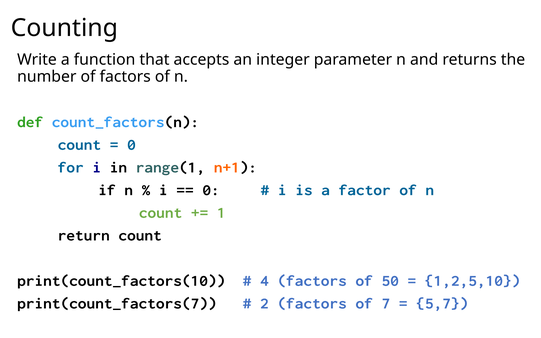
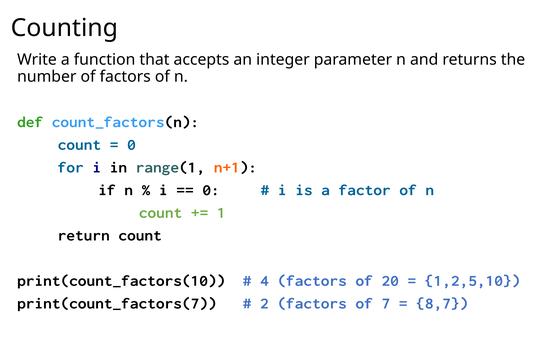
50: 50 -> 20
5,7: 5,7 -> 8,7
